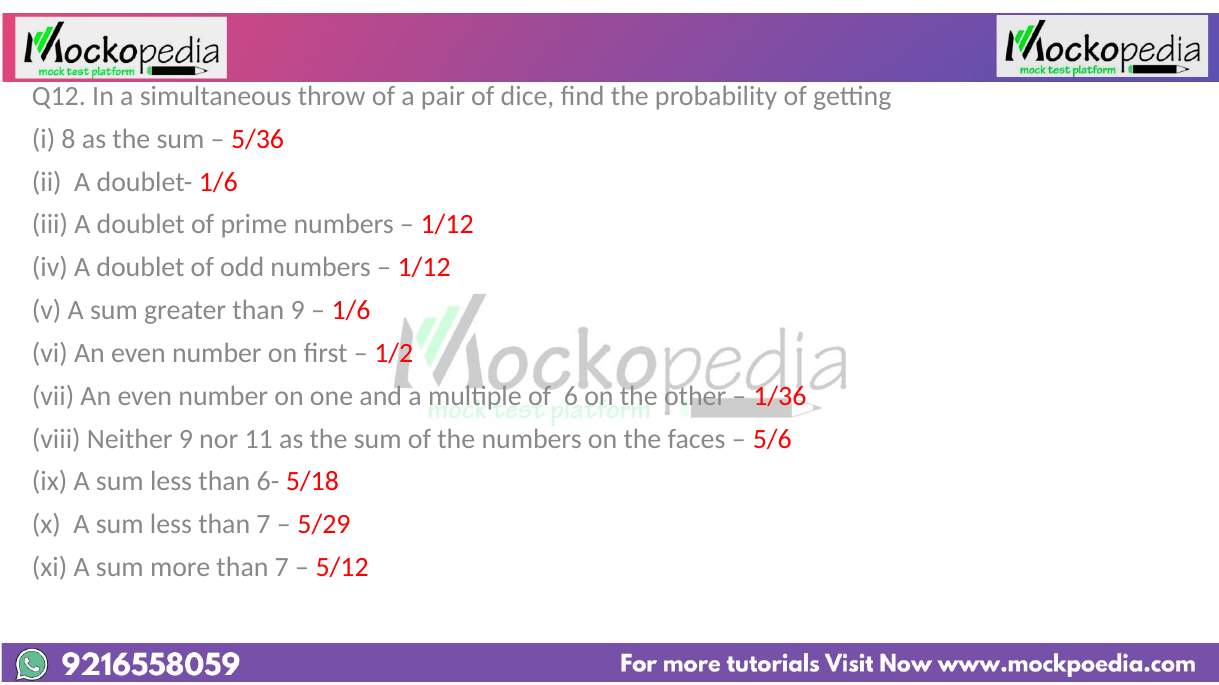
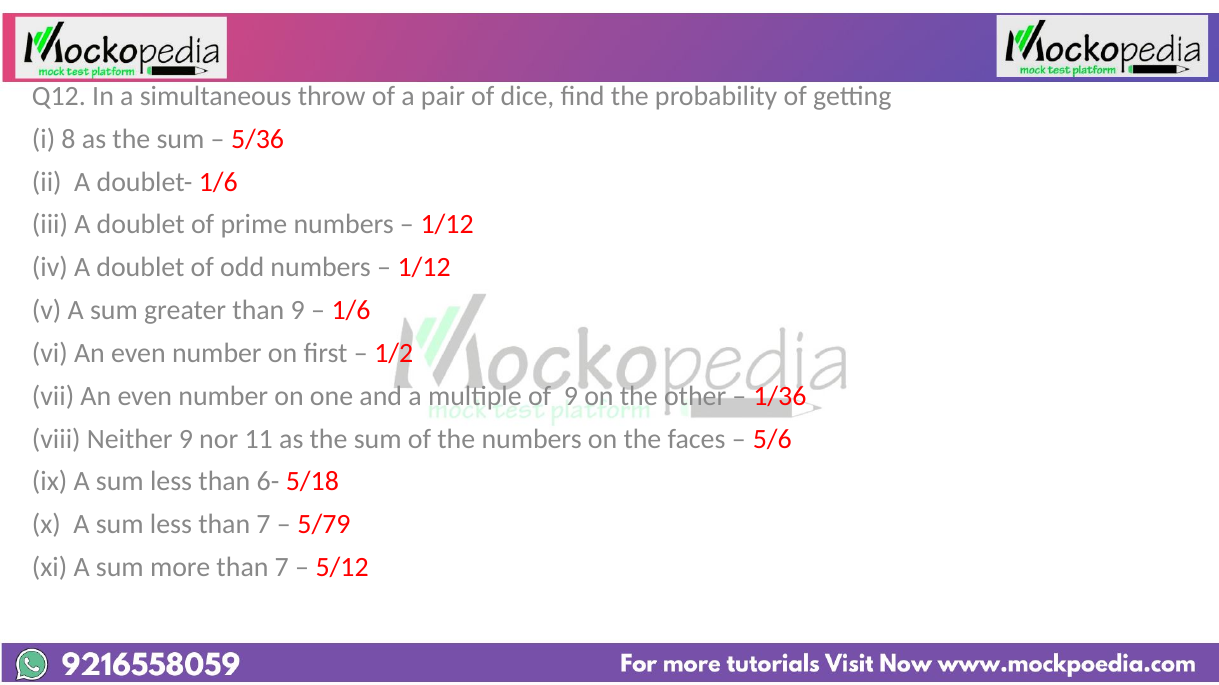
of 6: 6 -> 9
5/29: 5/29 -> 5/79
